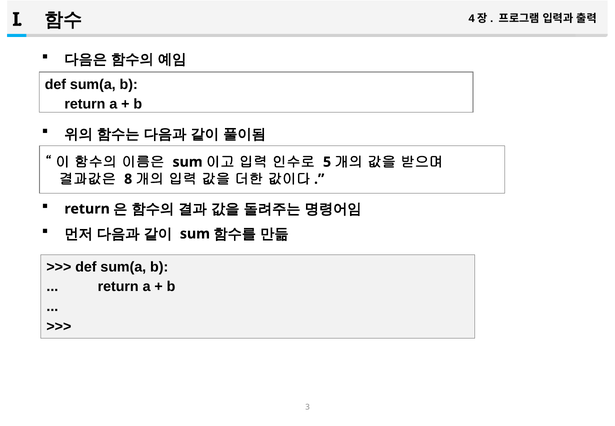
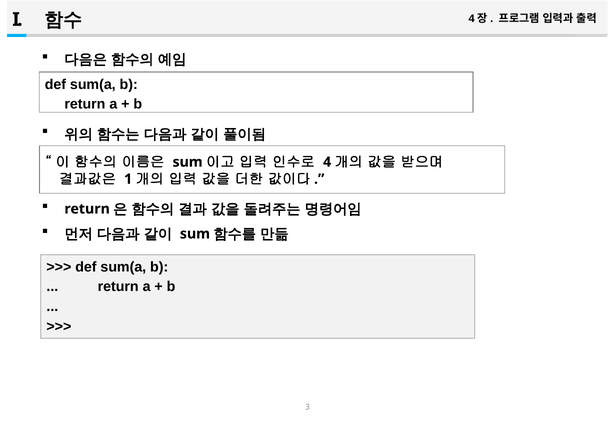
5: 5 -> 4
8: 8 -> 1
